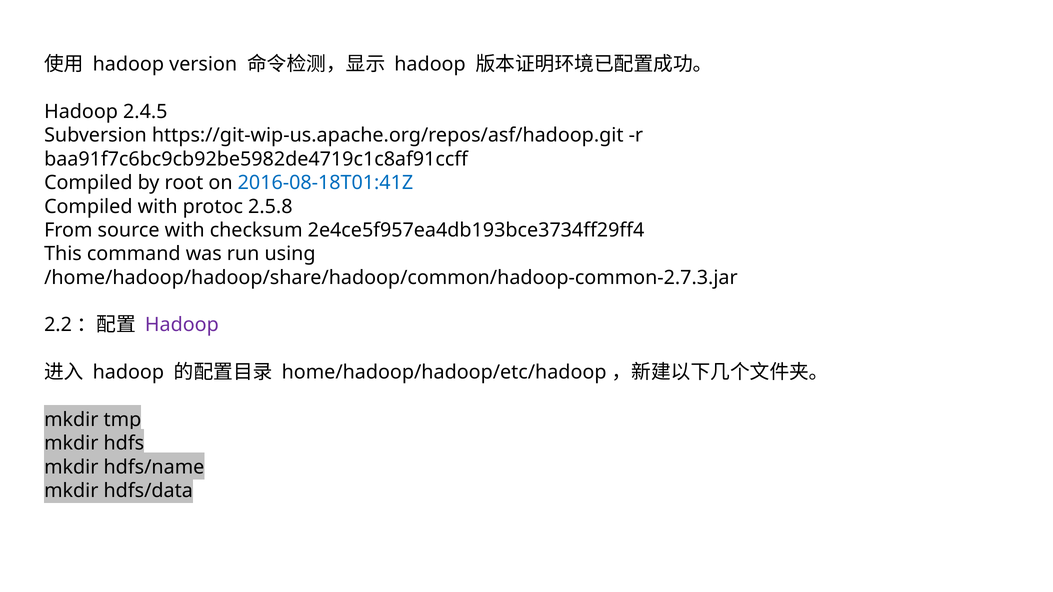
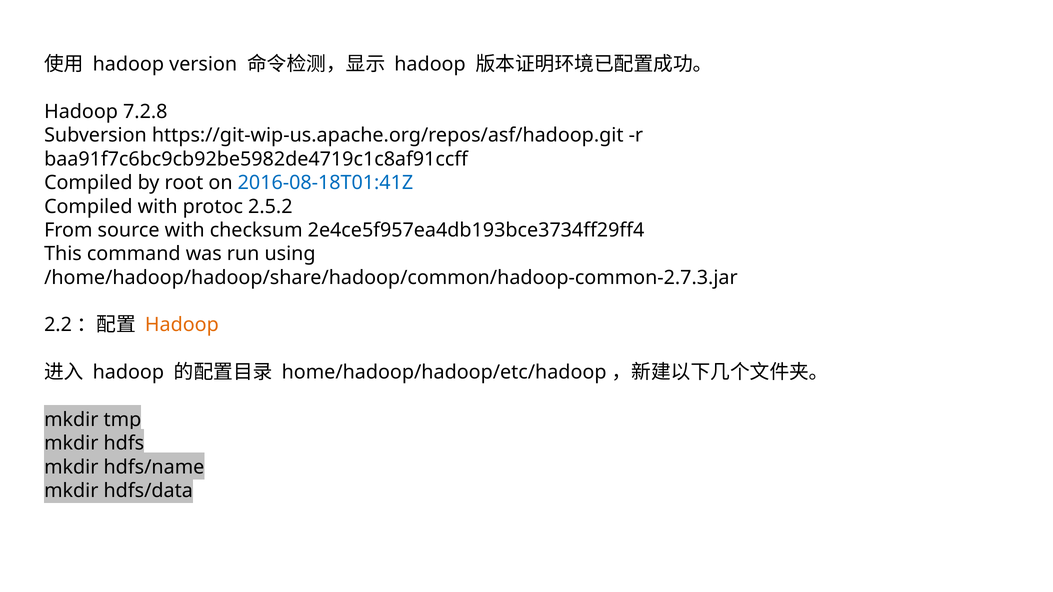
2.4.5: 2.4.5 -> 7.2.8
2.5.8: 2.5.8 -> 2.5.2
Hadoop at (182, 325) colour: purple -> orange
